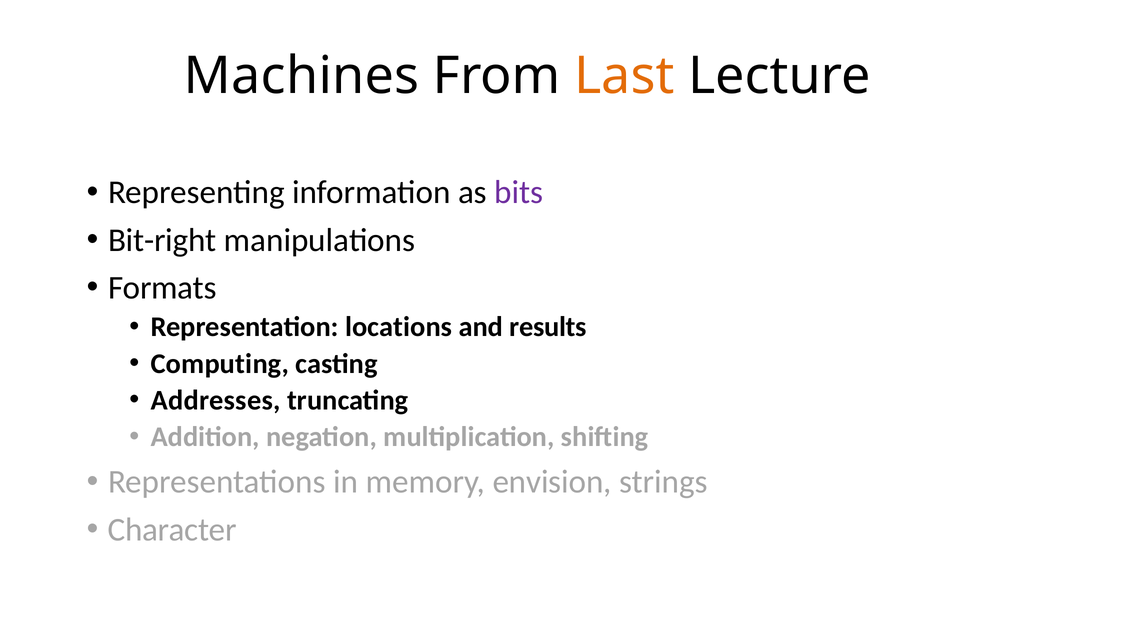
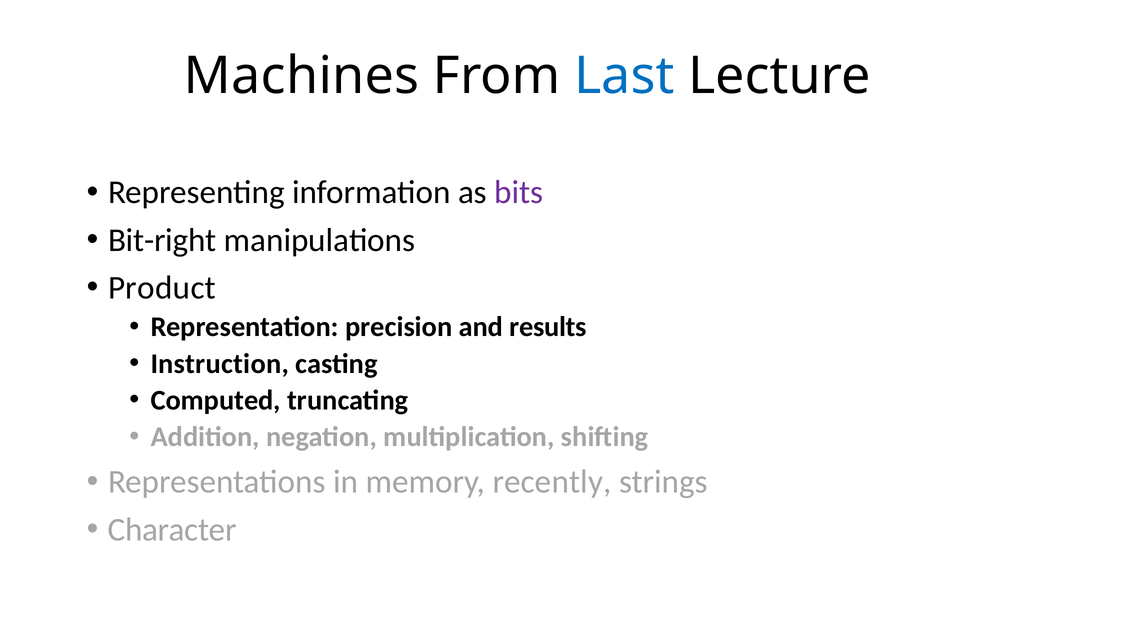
Last colour: orange -> blue
Formats: Formats -> Product
locations: locations -> precision
Computing: Computing -> Instruction
Addresses: Addresses -> Computed
envision: envision -> recently
